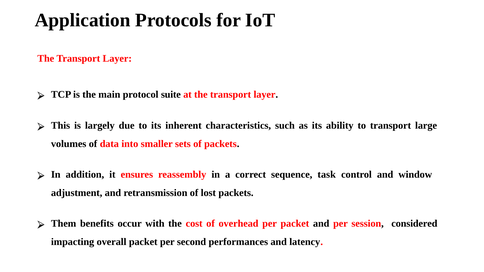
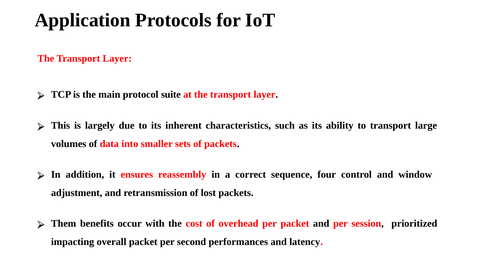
task: task -> four
considered: considered -> prioritized
